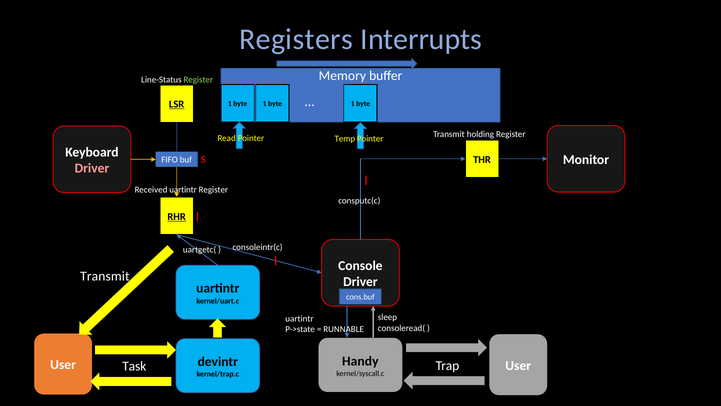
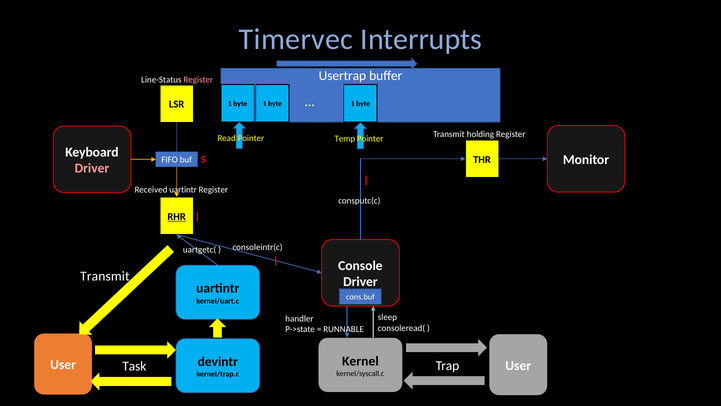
Registers: Registers -> Timervec
Memory: Memory -> Usertrap
Register at (198, 80) colour: light green -> pink
LSR underline: present -> none
uartintr at (299, 318): uartintr -> handler
Handy: Handy -> Kernel
